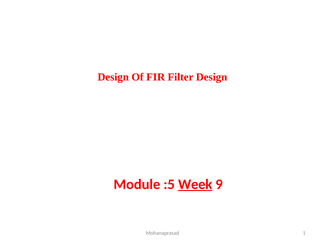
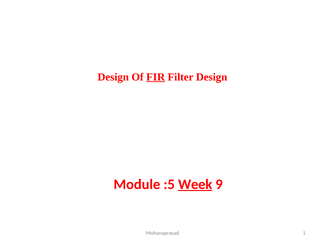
FIR underline: none -> present
